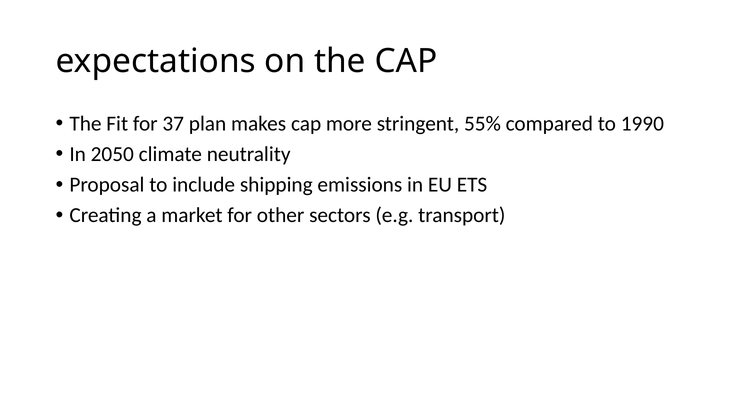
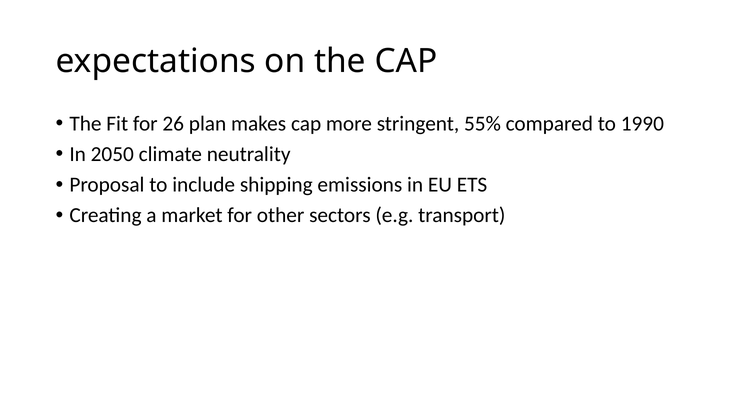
37: 37 -> 26
